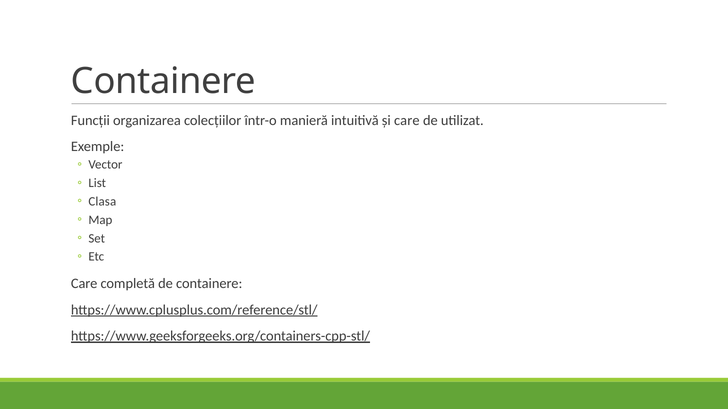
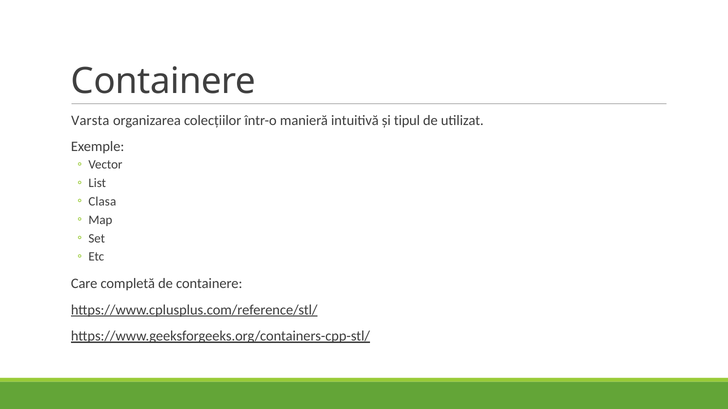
Funcții: Funcții -> Varsta
și care: care -> tipul
